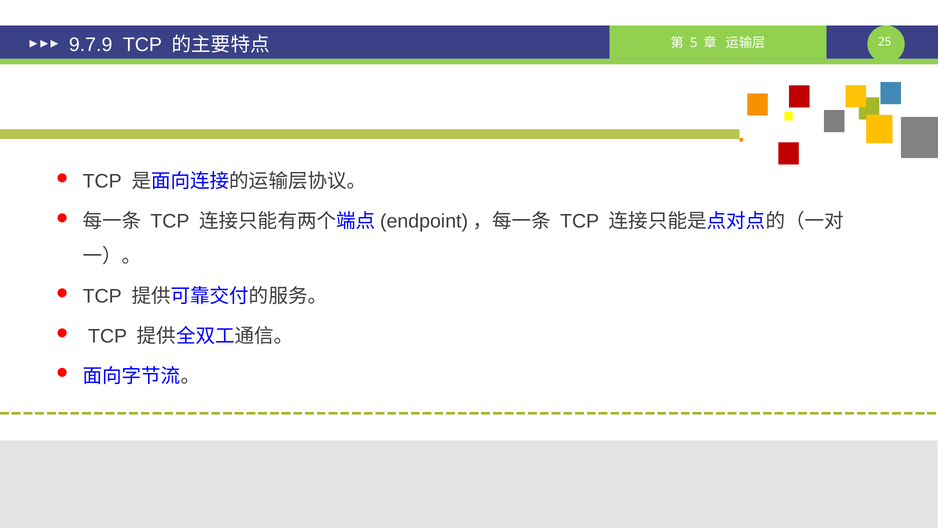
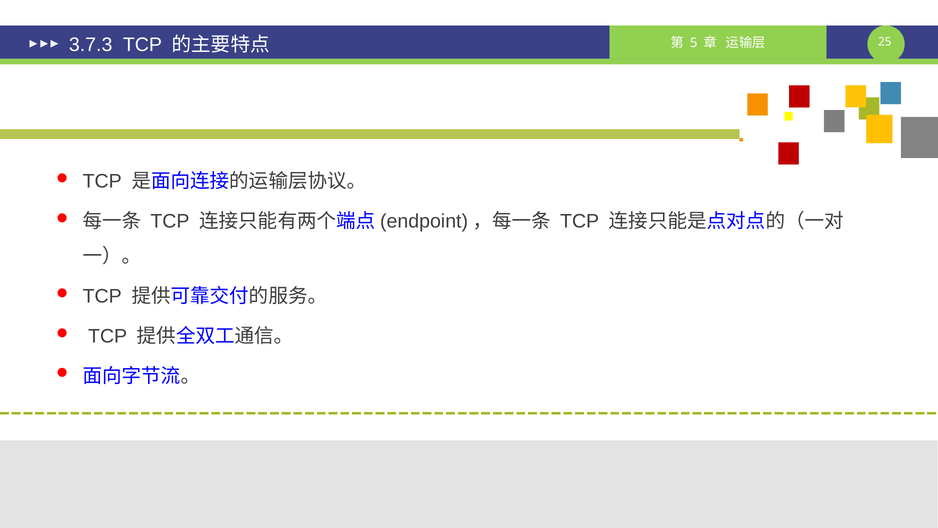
9.7.9: 9.7.9 -> 3.7.3
